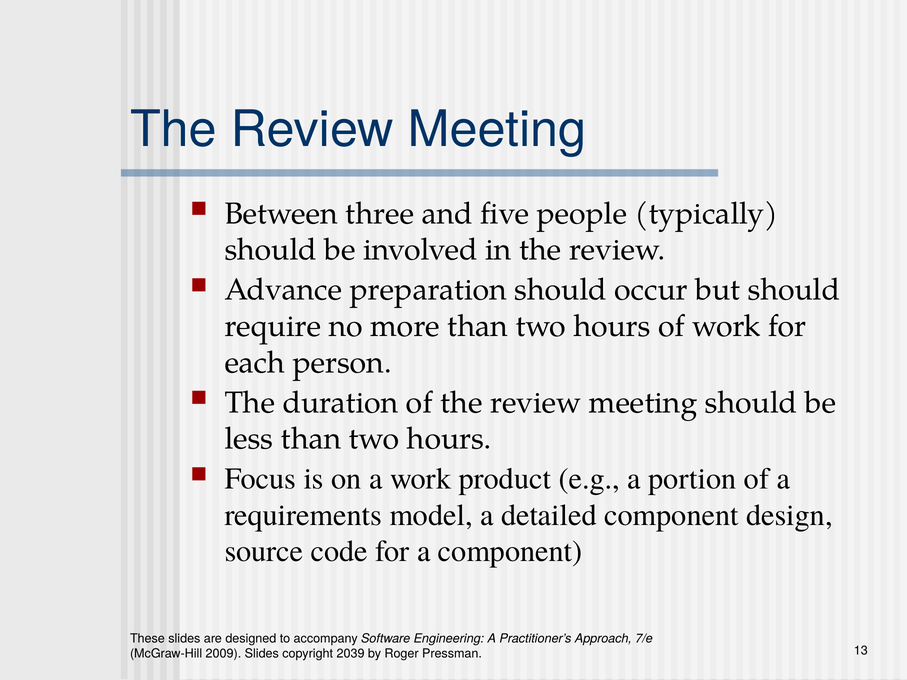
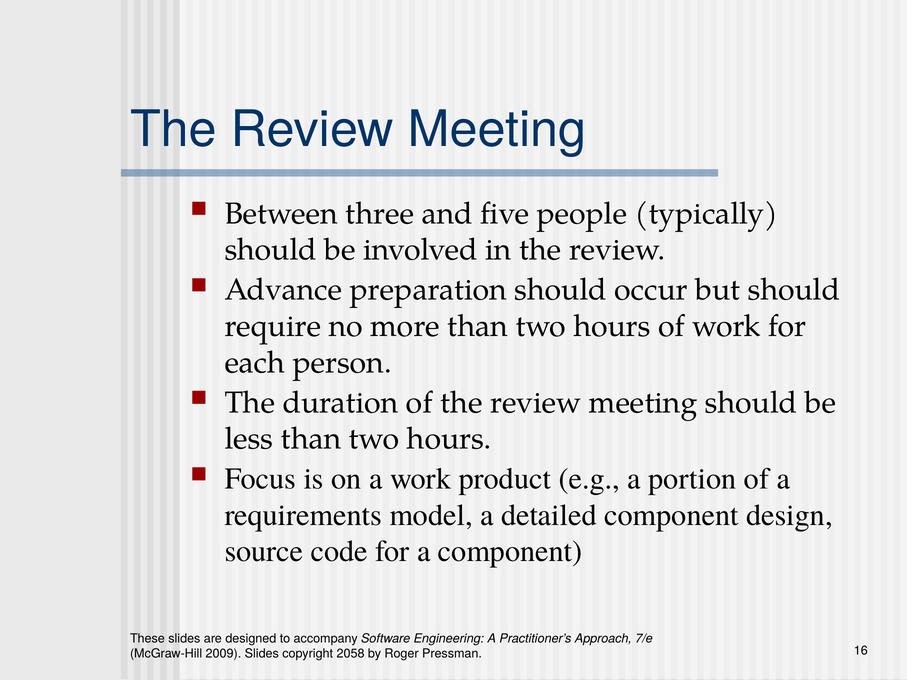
2039: 2039 -> 2058
13: 13 -> 16
